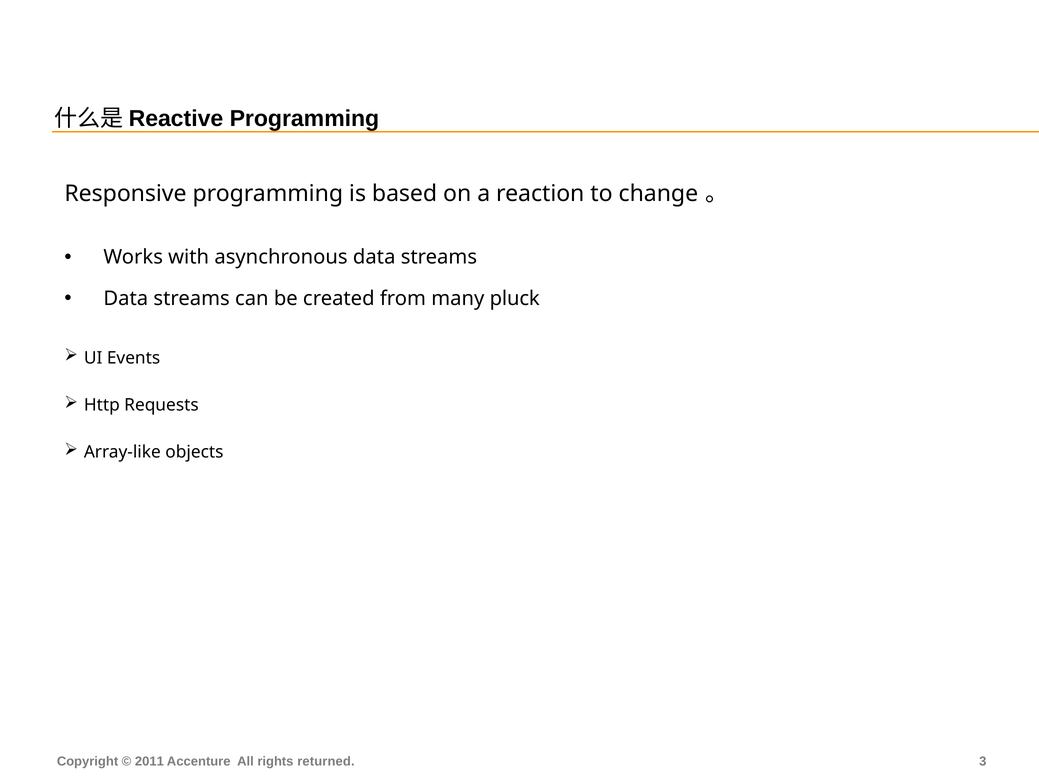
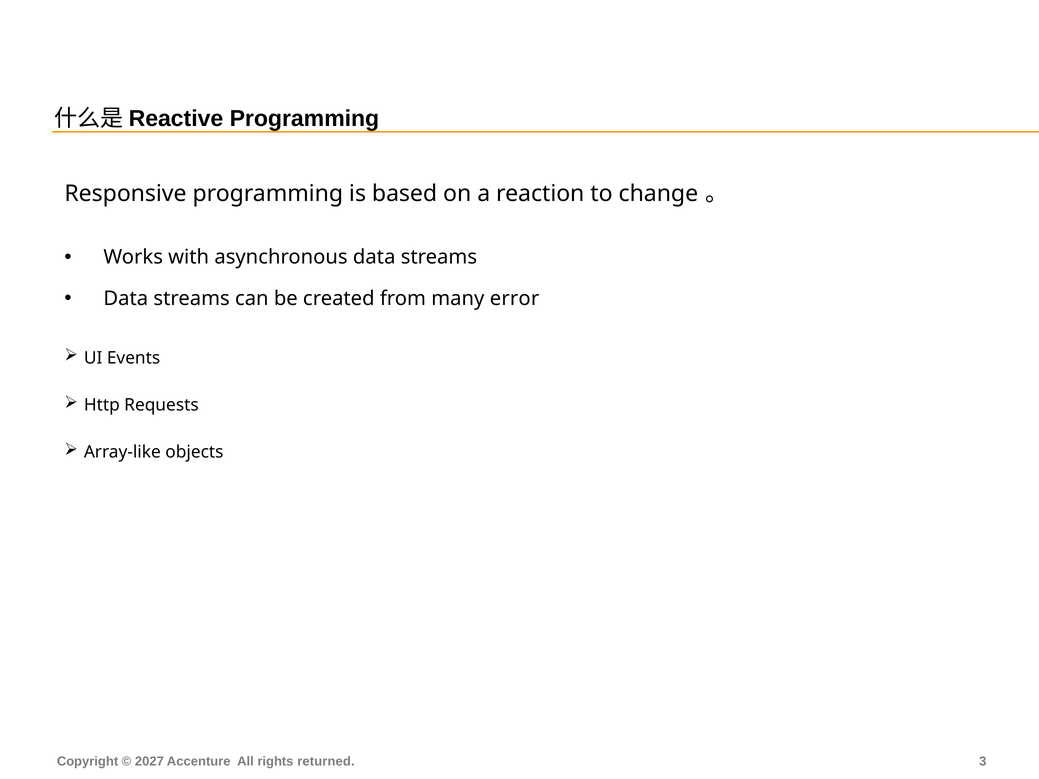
pluck: pluck -> error
2011: 2011 -> 2027
